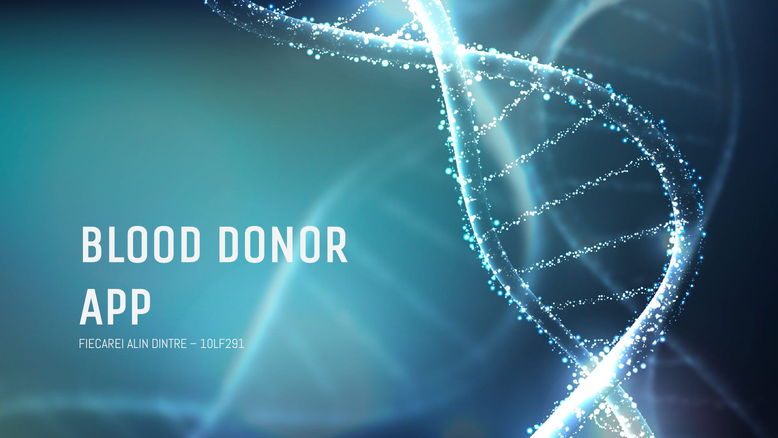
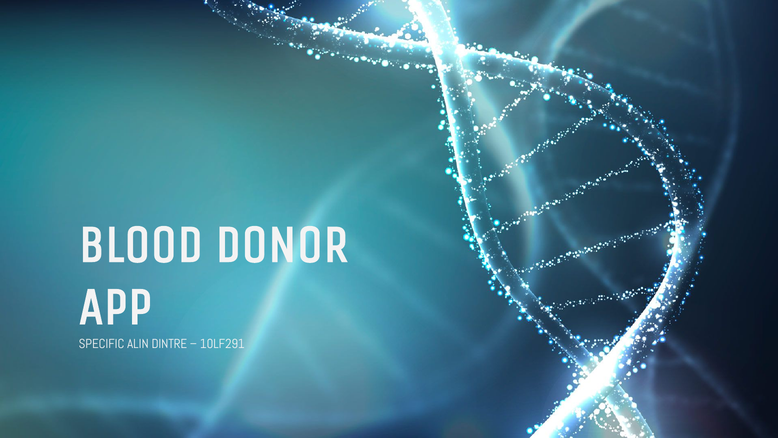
FIECAREI: FIECAREI -> SPECIFIC
